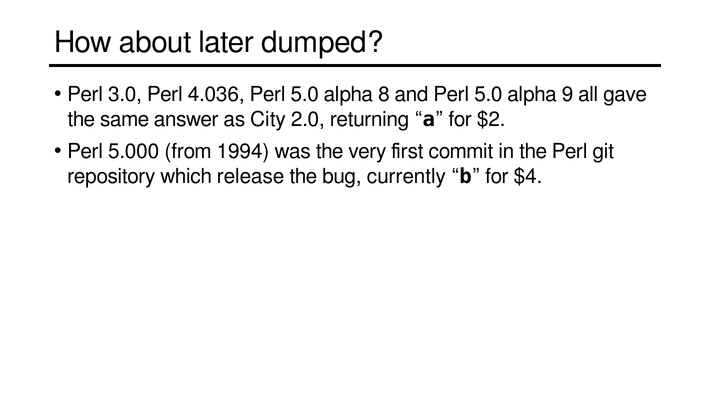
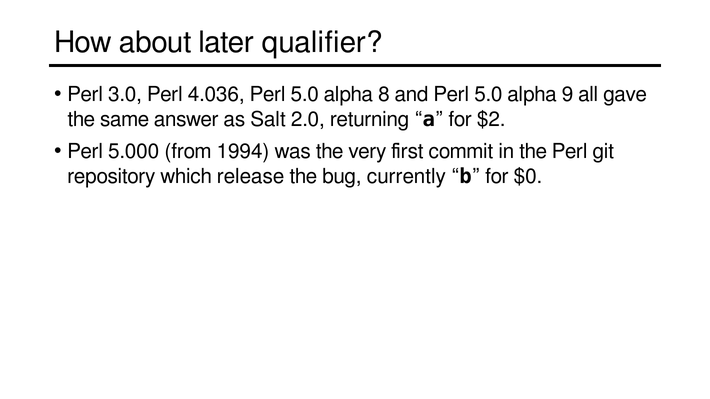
dumped: dumped -> qualifier
City: City -> Salt
$4: $4 -> $0
